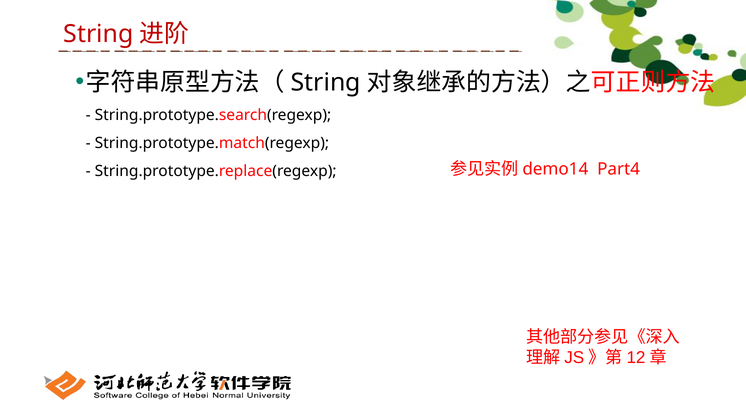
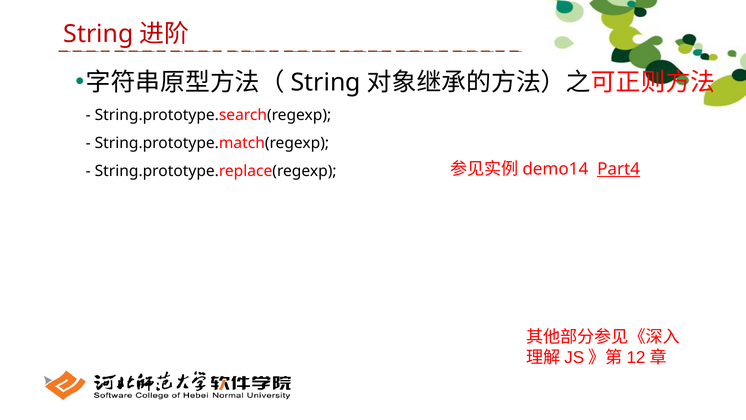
Part4 underline: none -> present
